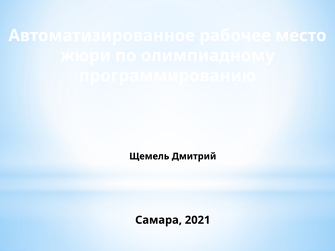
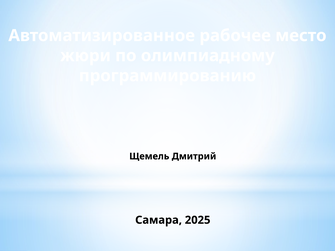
2021: 2021 -> 2025
